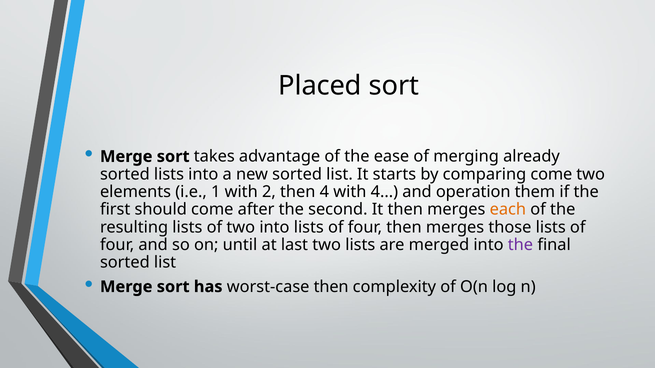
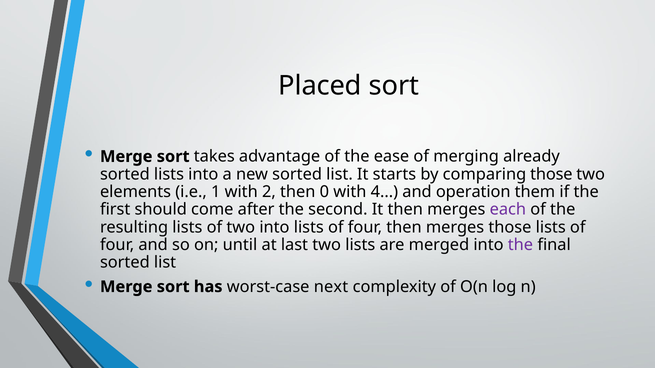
comparing come: come -> those
then 4: 4 -> 0
each colour: orange -> purple
worst-case then: then -> next
